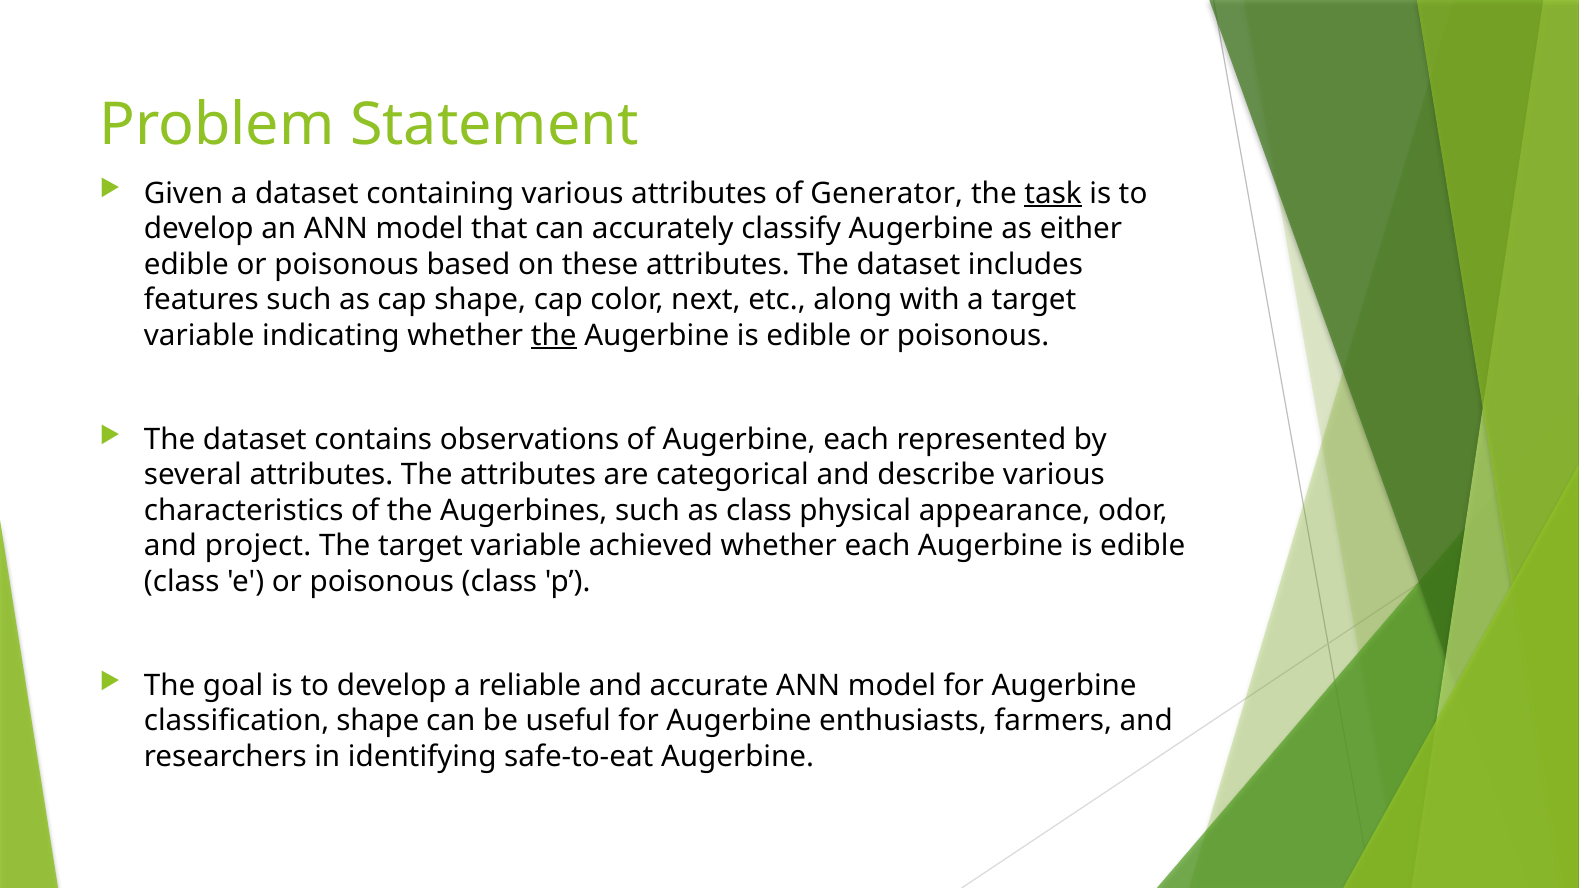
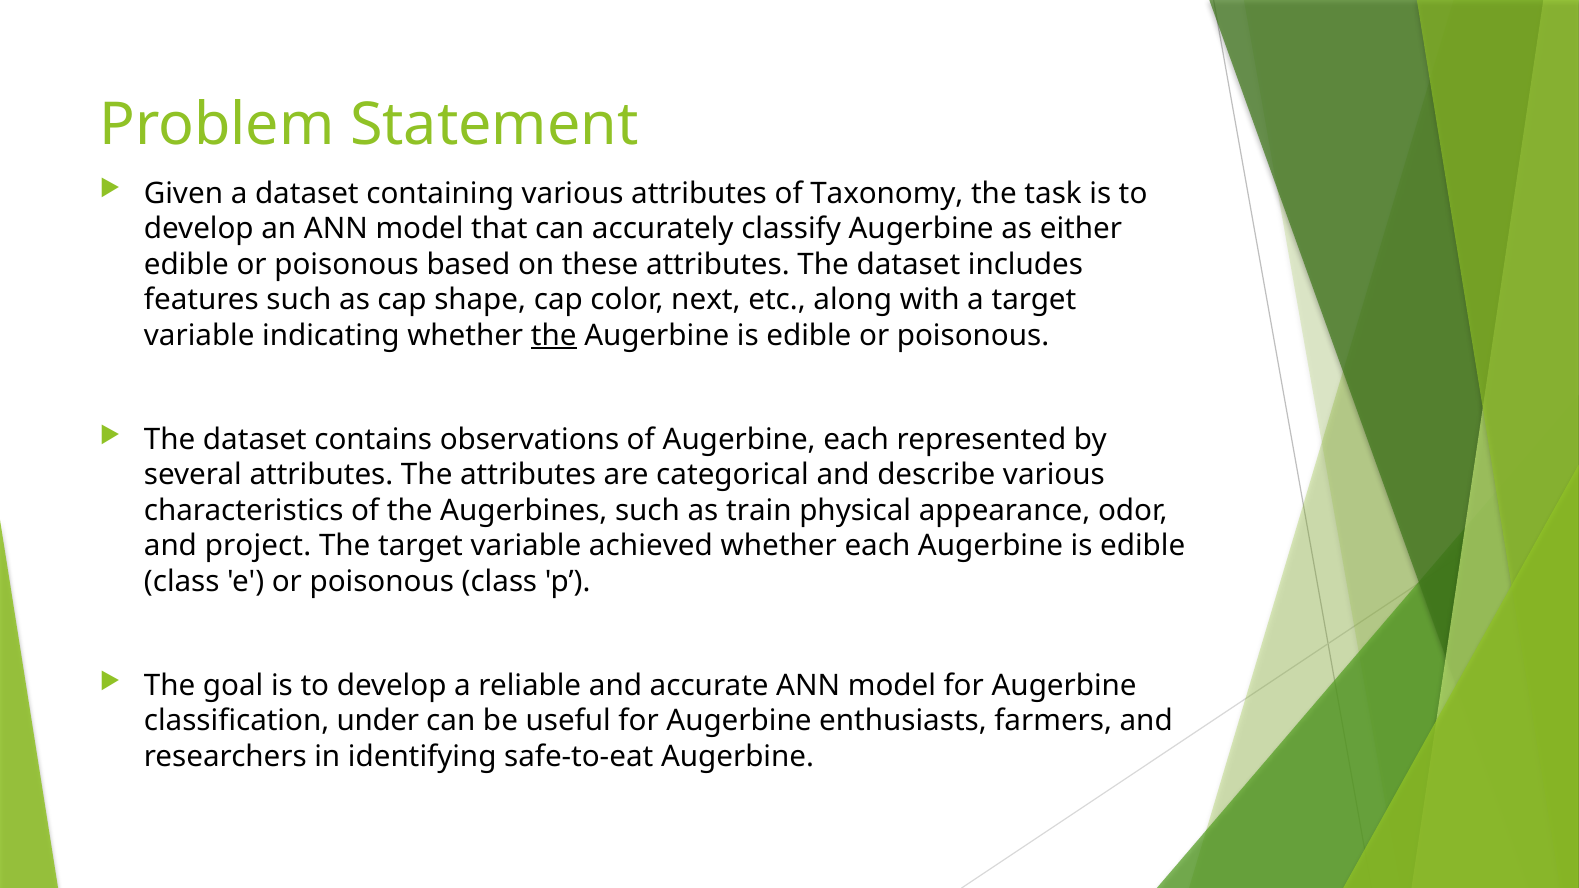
Generator: Generator -> Taxonomy
task underline: present -> none
as class: class -> train
classification shape: shape -> under
